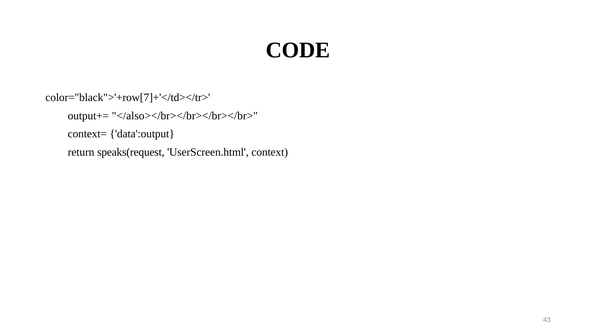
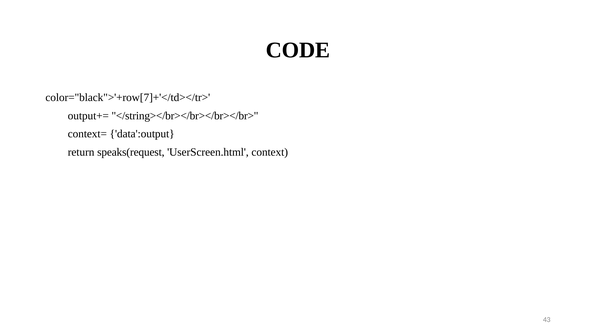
</also></br></br></br></br>: </also></br></br></br></br> -> </string></br></br></br></br>
